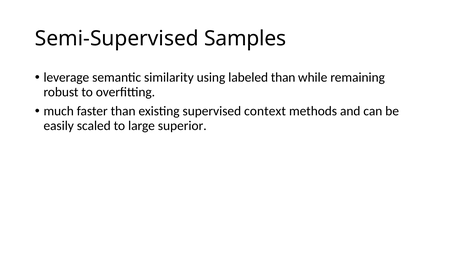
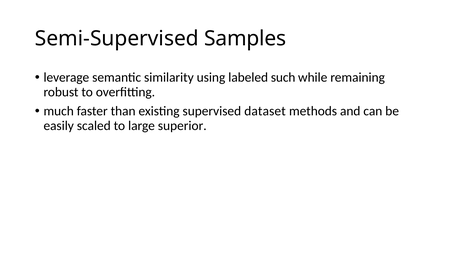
labeled than: than -> such
context: context -> dataset
